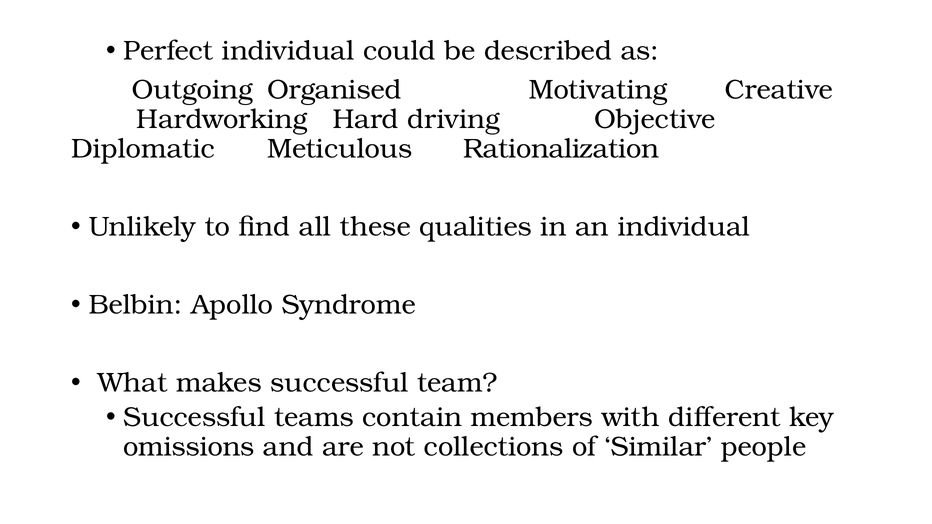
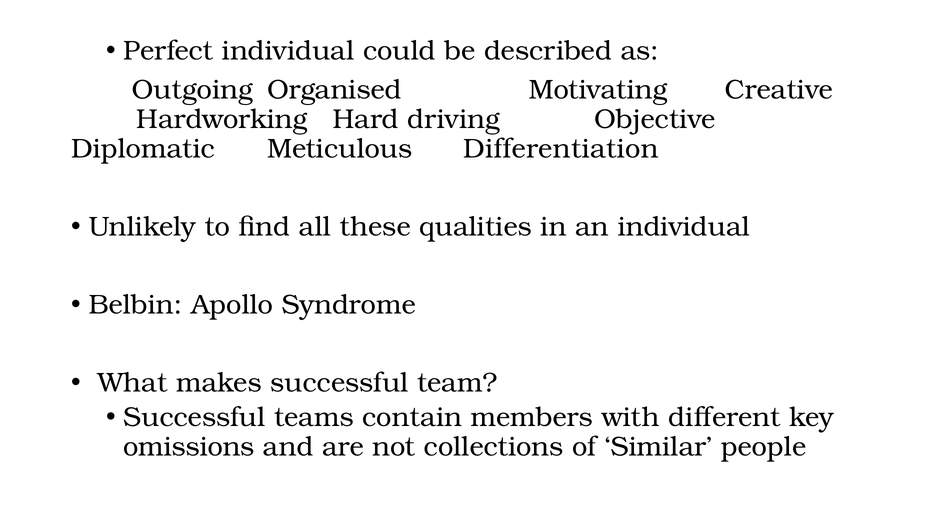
Rationalization: Rationalization -> Differentiation
